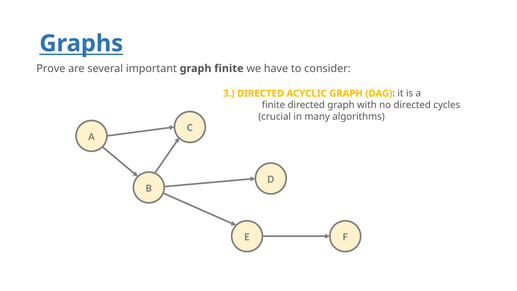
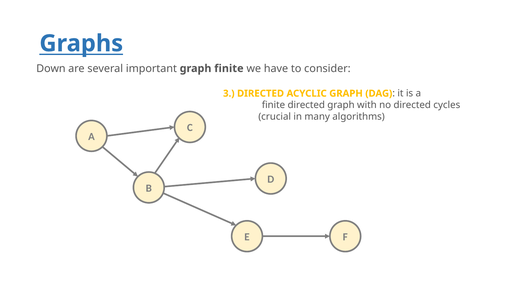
Prove: Prove -> Down
